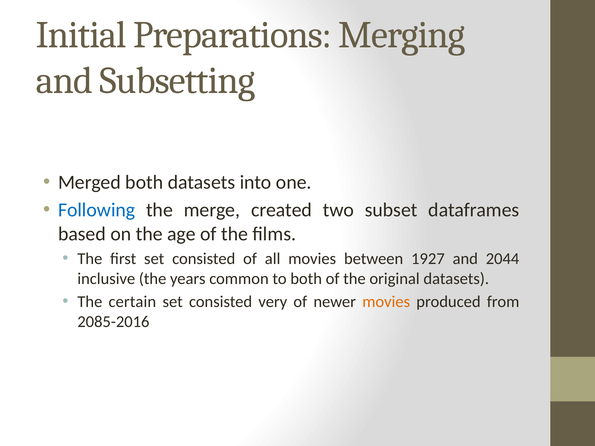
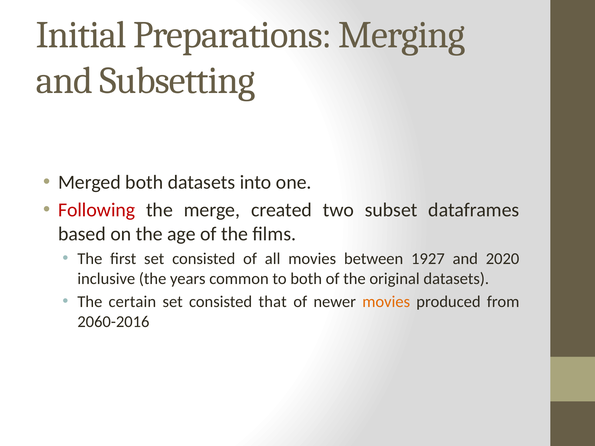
Following colour: blue -> red
2044: 2044 -> 2020
very: very -> that
2085-2016: 2085-2016 -> 2060-2016
